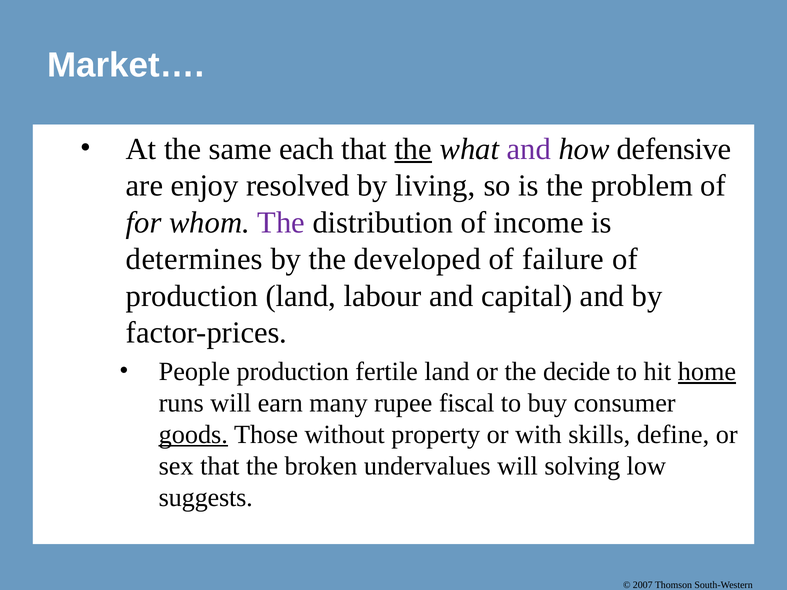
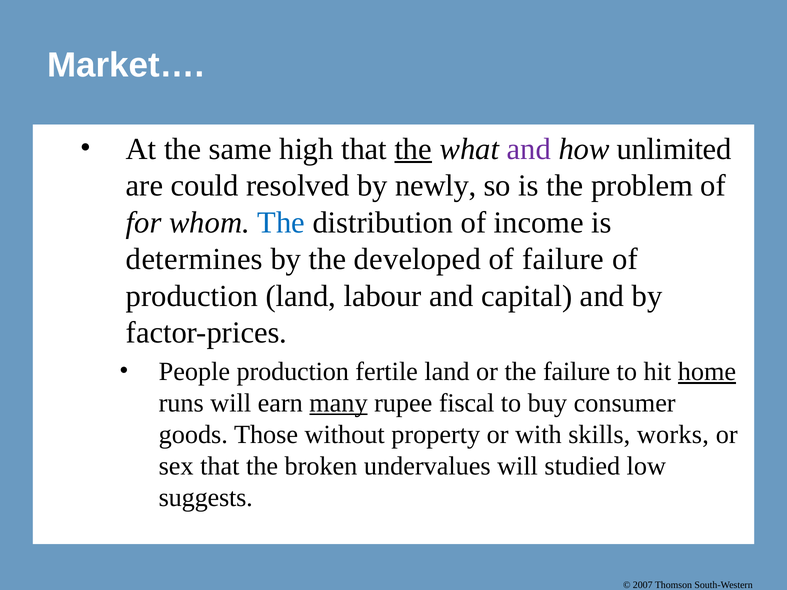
each: each -> high
defensive: defensive -> unlimited
enjoy: enjoy -> could
living: living -> newly
The at (281, 223) colour: purple -> blue
the decide: decide -> failure
many underline: none -> present
goods underline: present -> none
define: define -> works
solving: solving -> studied
